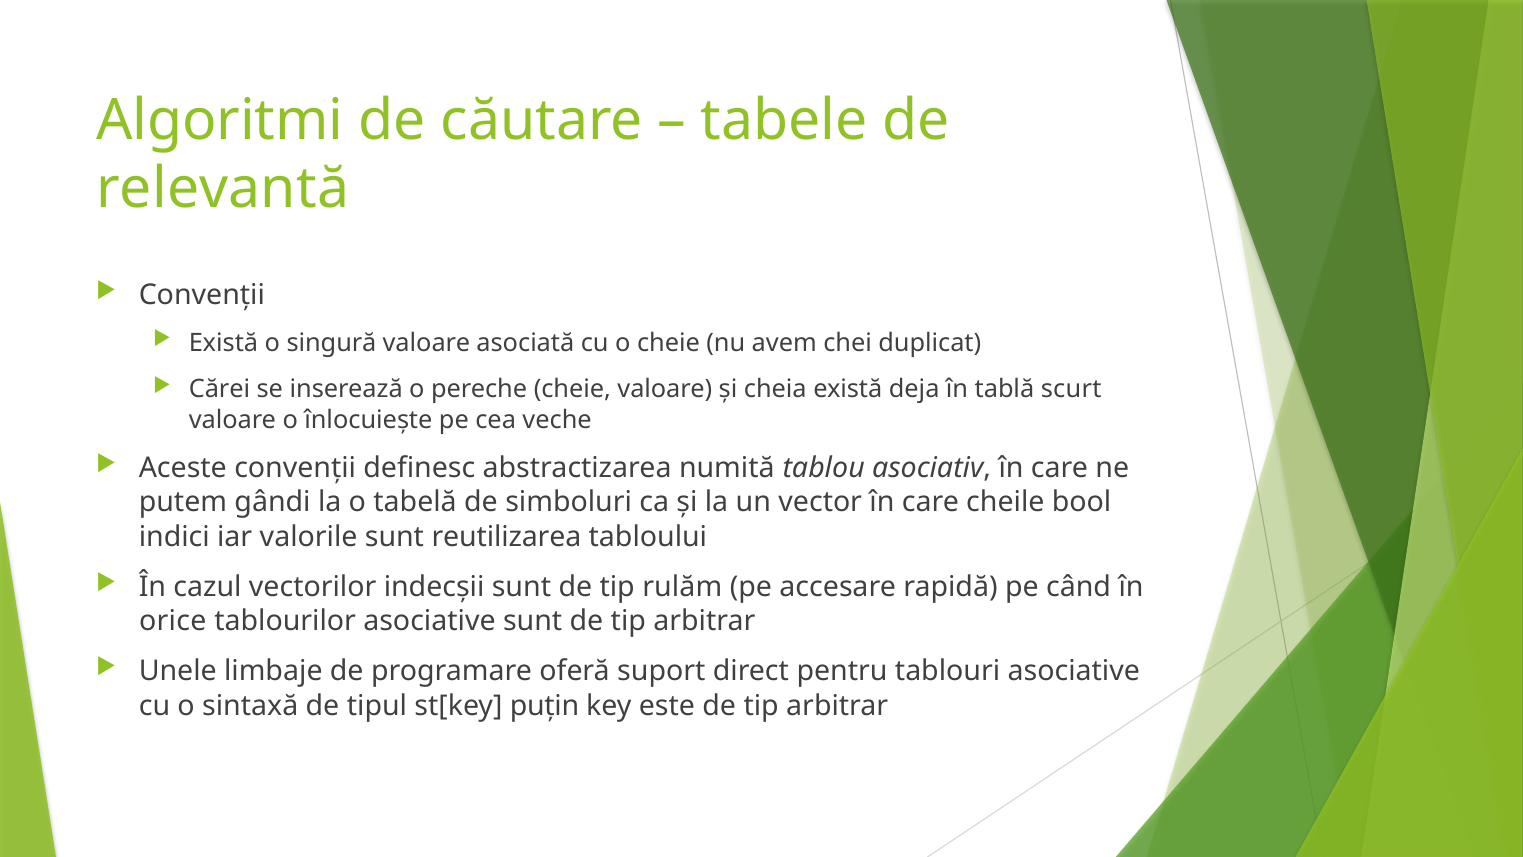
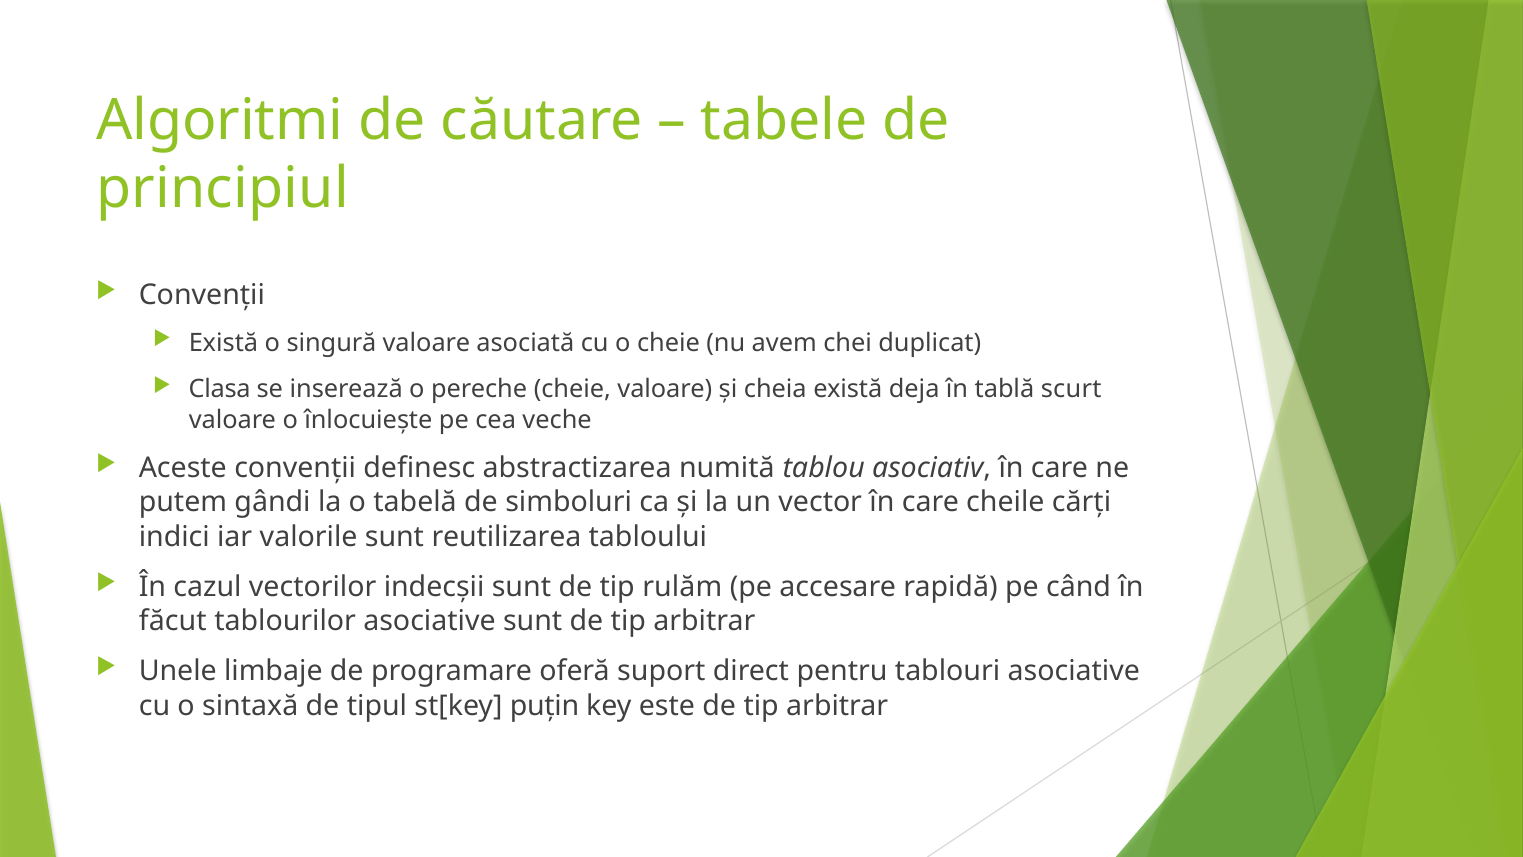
relevantă: relevantă -> principiul
Cărei: Cărei -> Clasa
bool: bool -> cărți
orice: orice -> făcut
